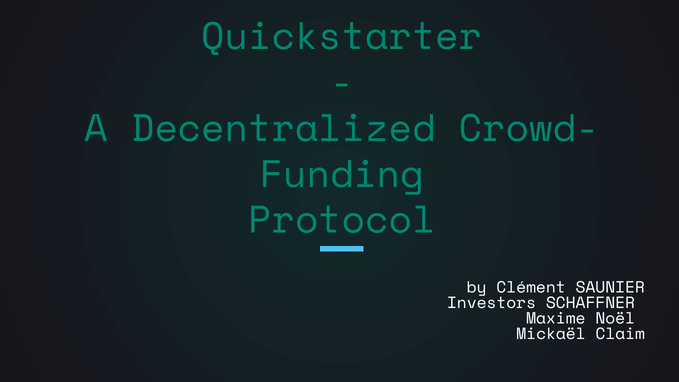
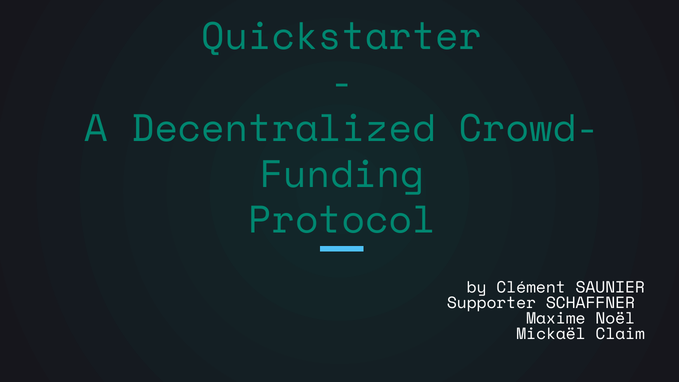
Investors: Investors -> Supporter
